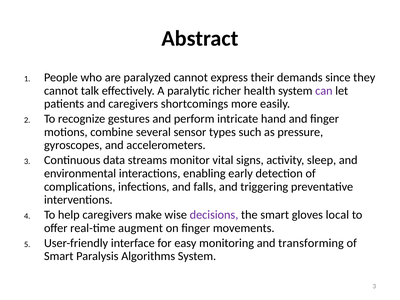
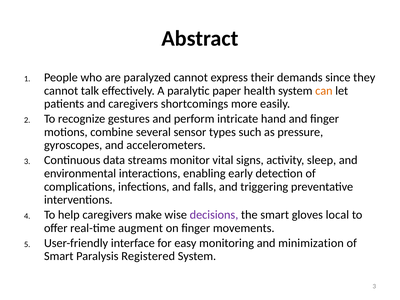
richer: richer -> paper
can colour: purple -> orange
transforming: transforming -> minimization
Algorithms: Algorithms -> Registered
